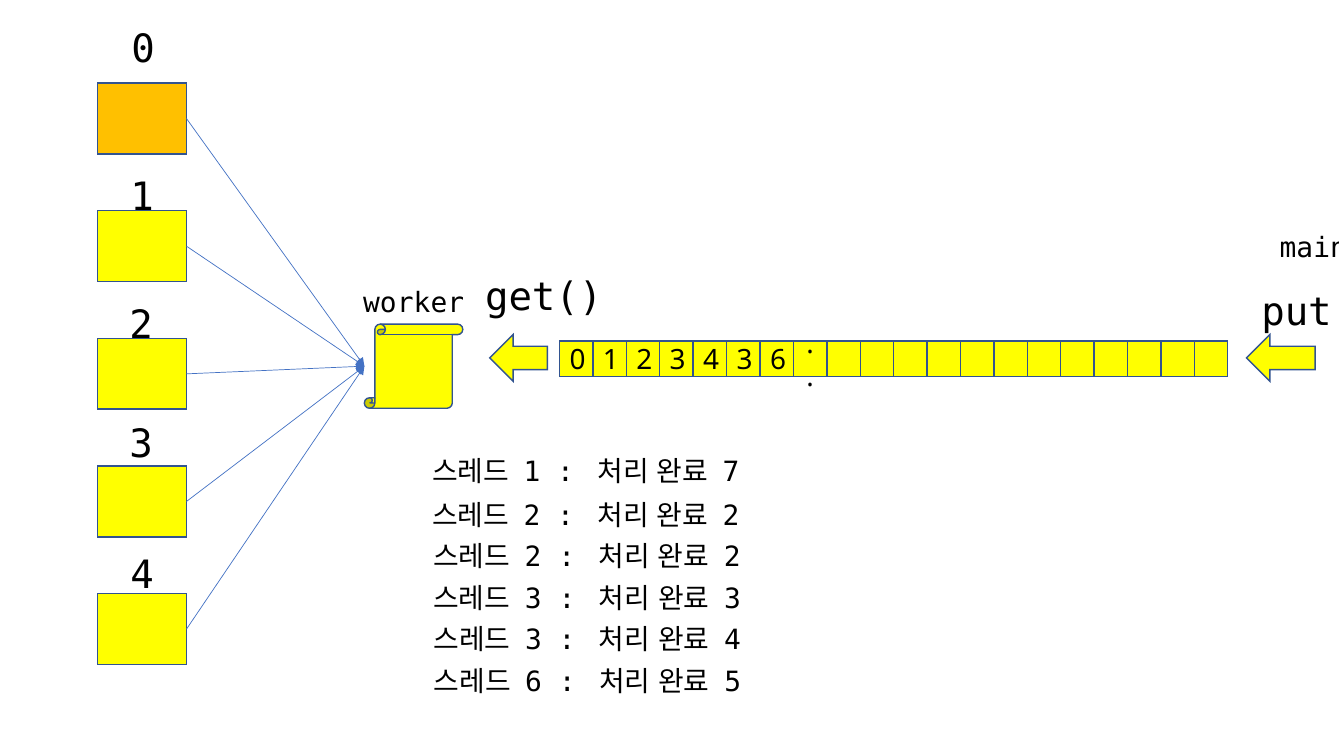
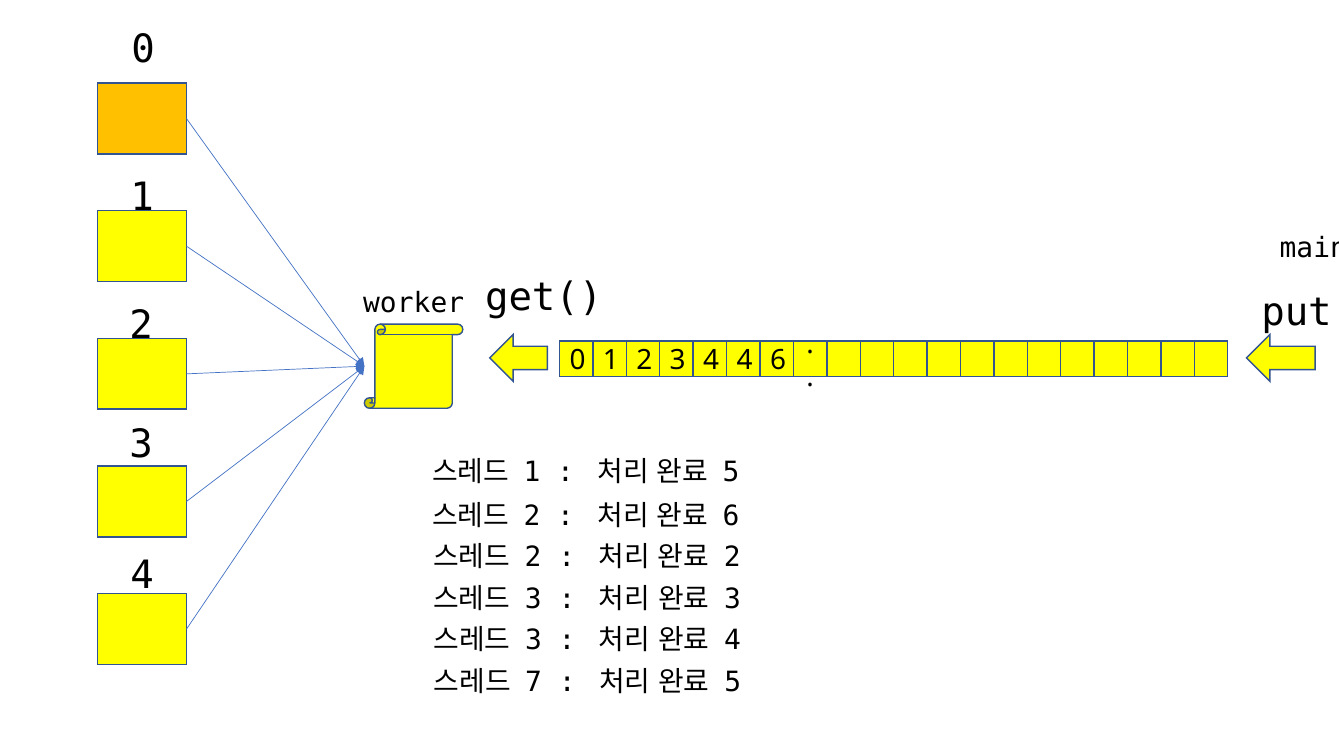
4 3: 3 -> 4
7 at (731, 473): 7 -> 5
2 at (731, 516): 2 -> 6
6 at (534, 682): 6 -> 7
